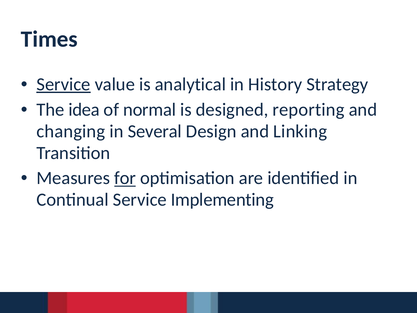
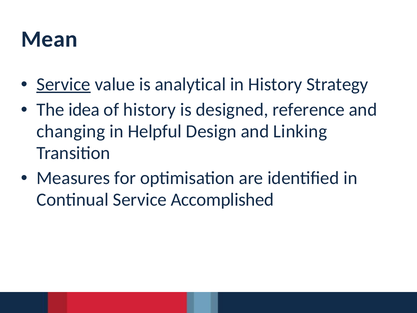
Times: Times -> Mean
of normal: normal -> history
reporting: reporting -> reference
Several: Several -> Helpful
for underline: present -> none
Implementing: Implementing -> Accomplished
